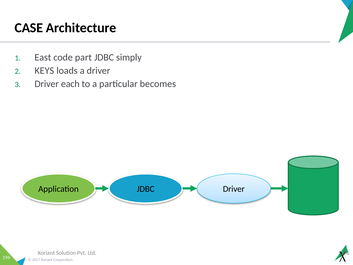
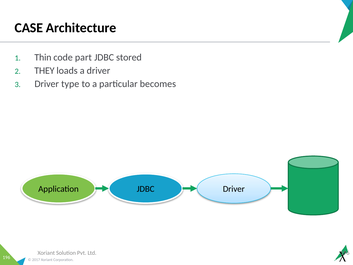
East: East -> Thin
simply: simply -> stored
KEYS: KEYS -> THEY
each: each -> type
